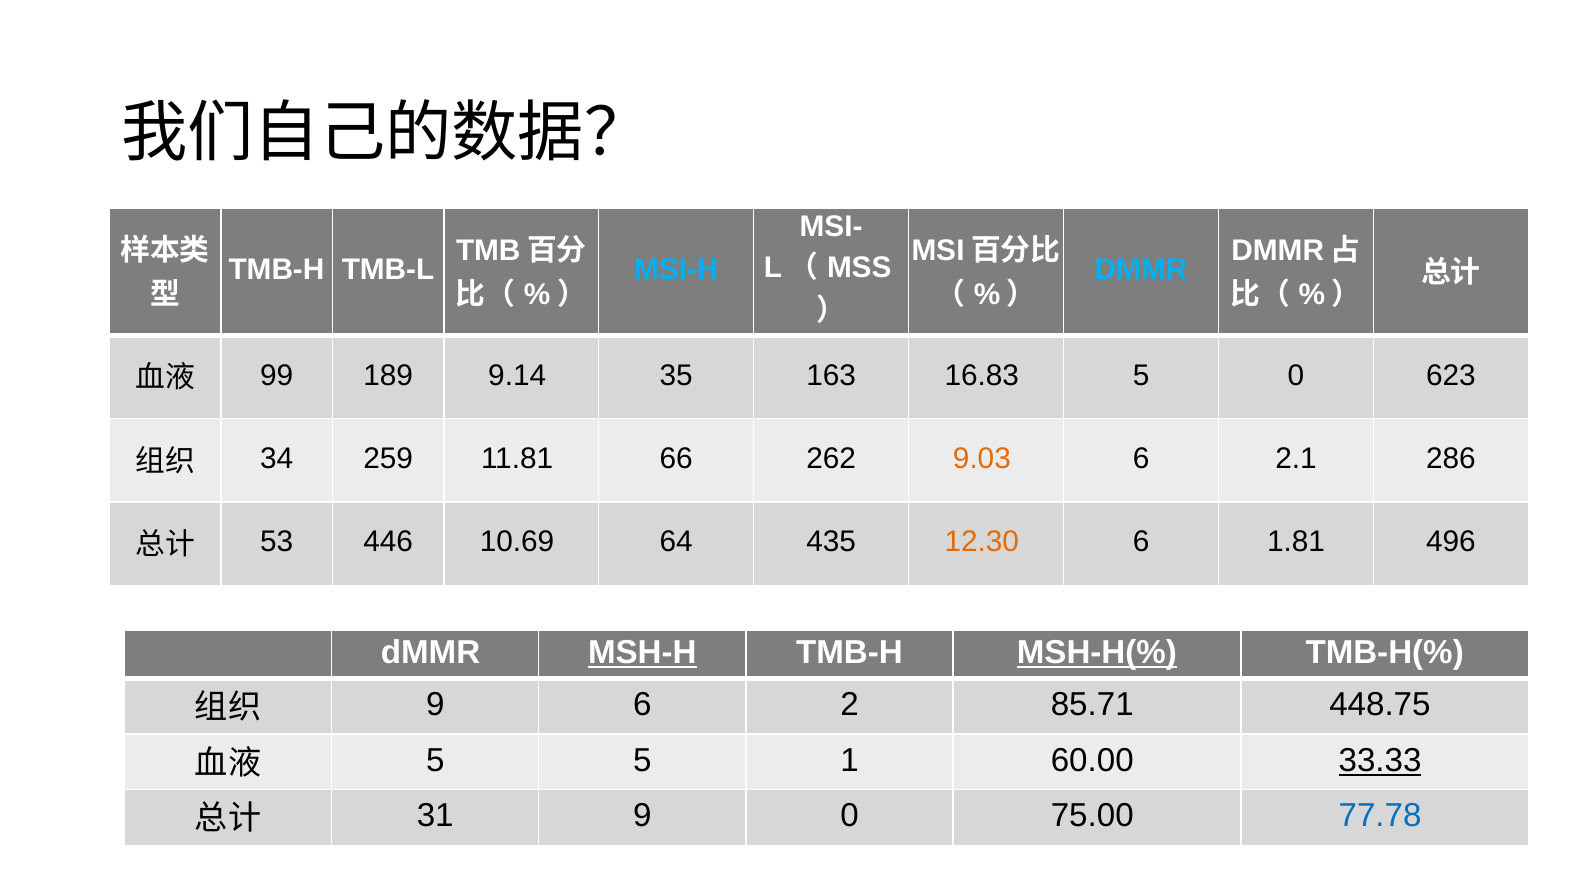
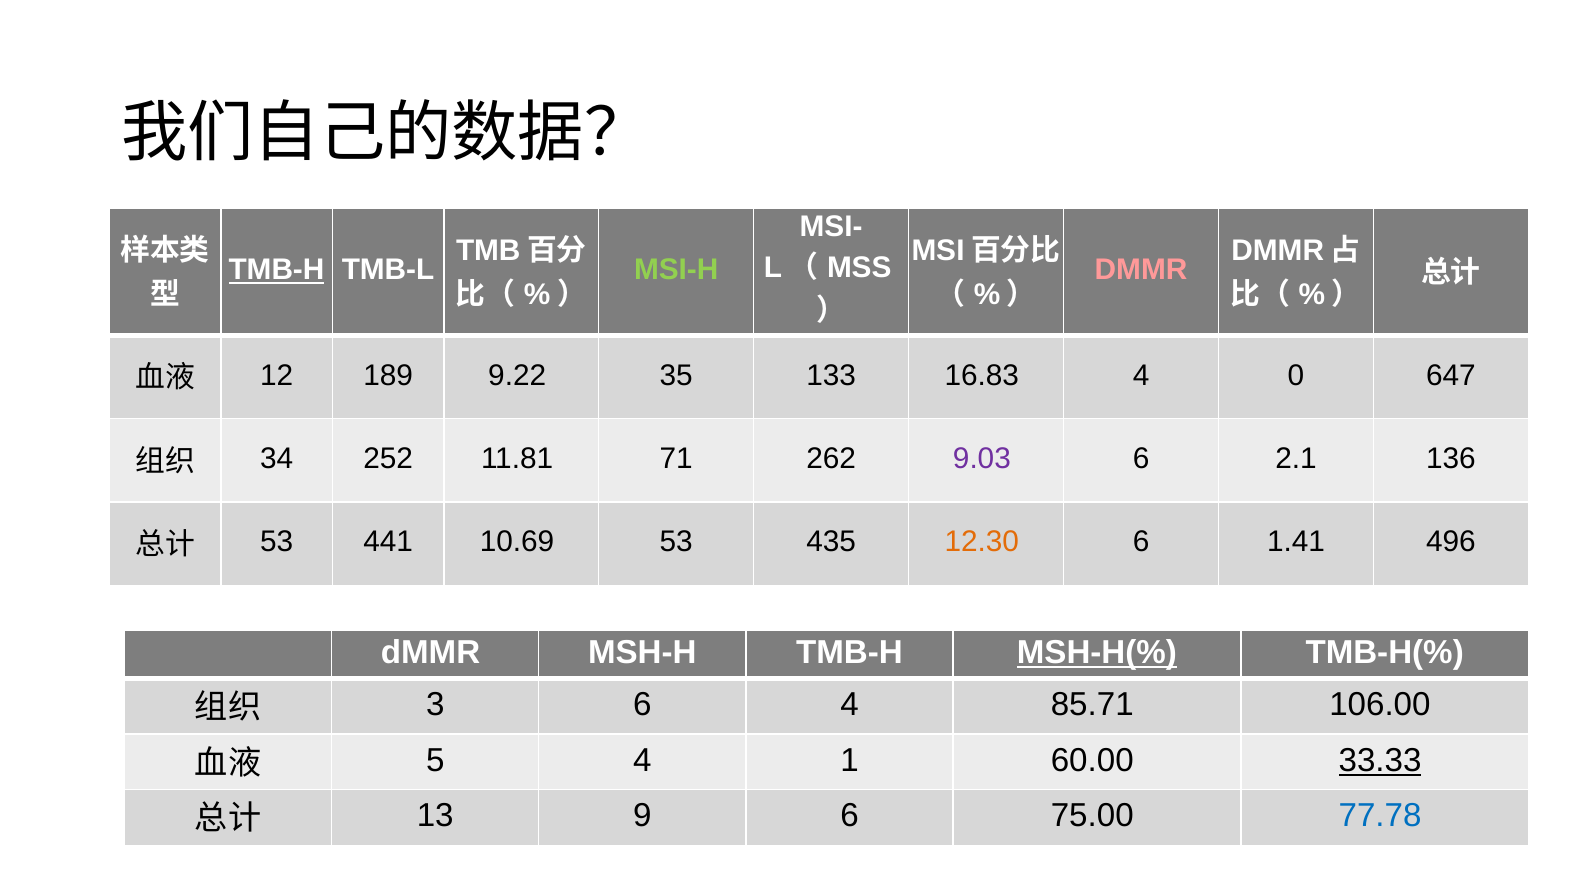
TMB-H at (276, 270) underline: none -> present
MSI-H colour: light blue -> light green
DMMR at (1141, 270) colour: light blue -> pink
99: 99 -> 12
9.14: 9.14 -> 9.22
163: 163 -> 133
16.83 5: 5 -> 4
623: 623 -> 647
259: 259 -> 252
66: 66 -> 71
9.03 colour: orange -> purple
286: 286 -> 136
446: 446 -> 441
10.69 64: 64 -> 53
1.81: 1.81 -> 1.41
MSH-H underline: present -> none
9 at (435, 704): 9 -> 3
6 2: 2 -> 4
448.75: 448.75 -> 106.00
5 5: 5 -> 4
31: 31 -> 13
9 0: 0 -> 6
